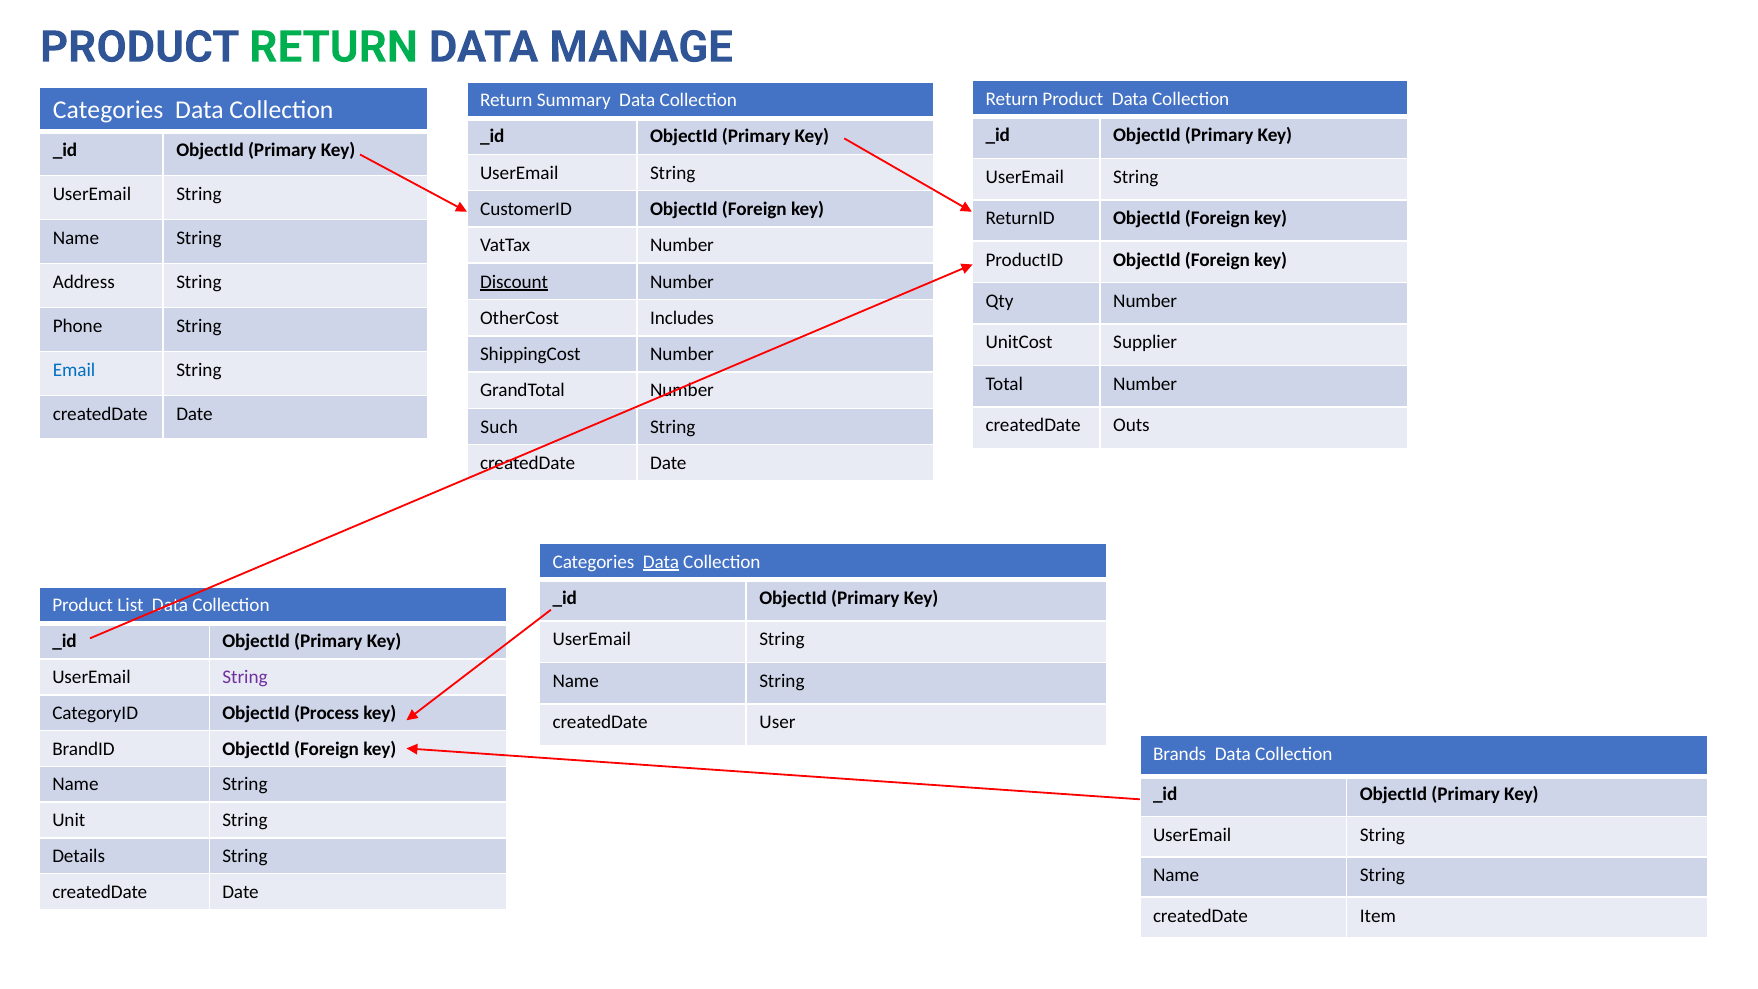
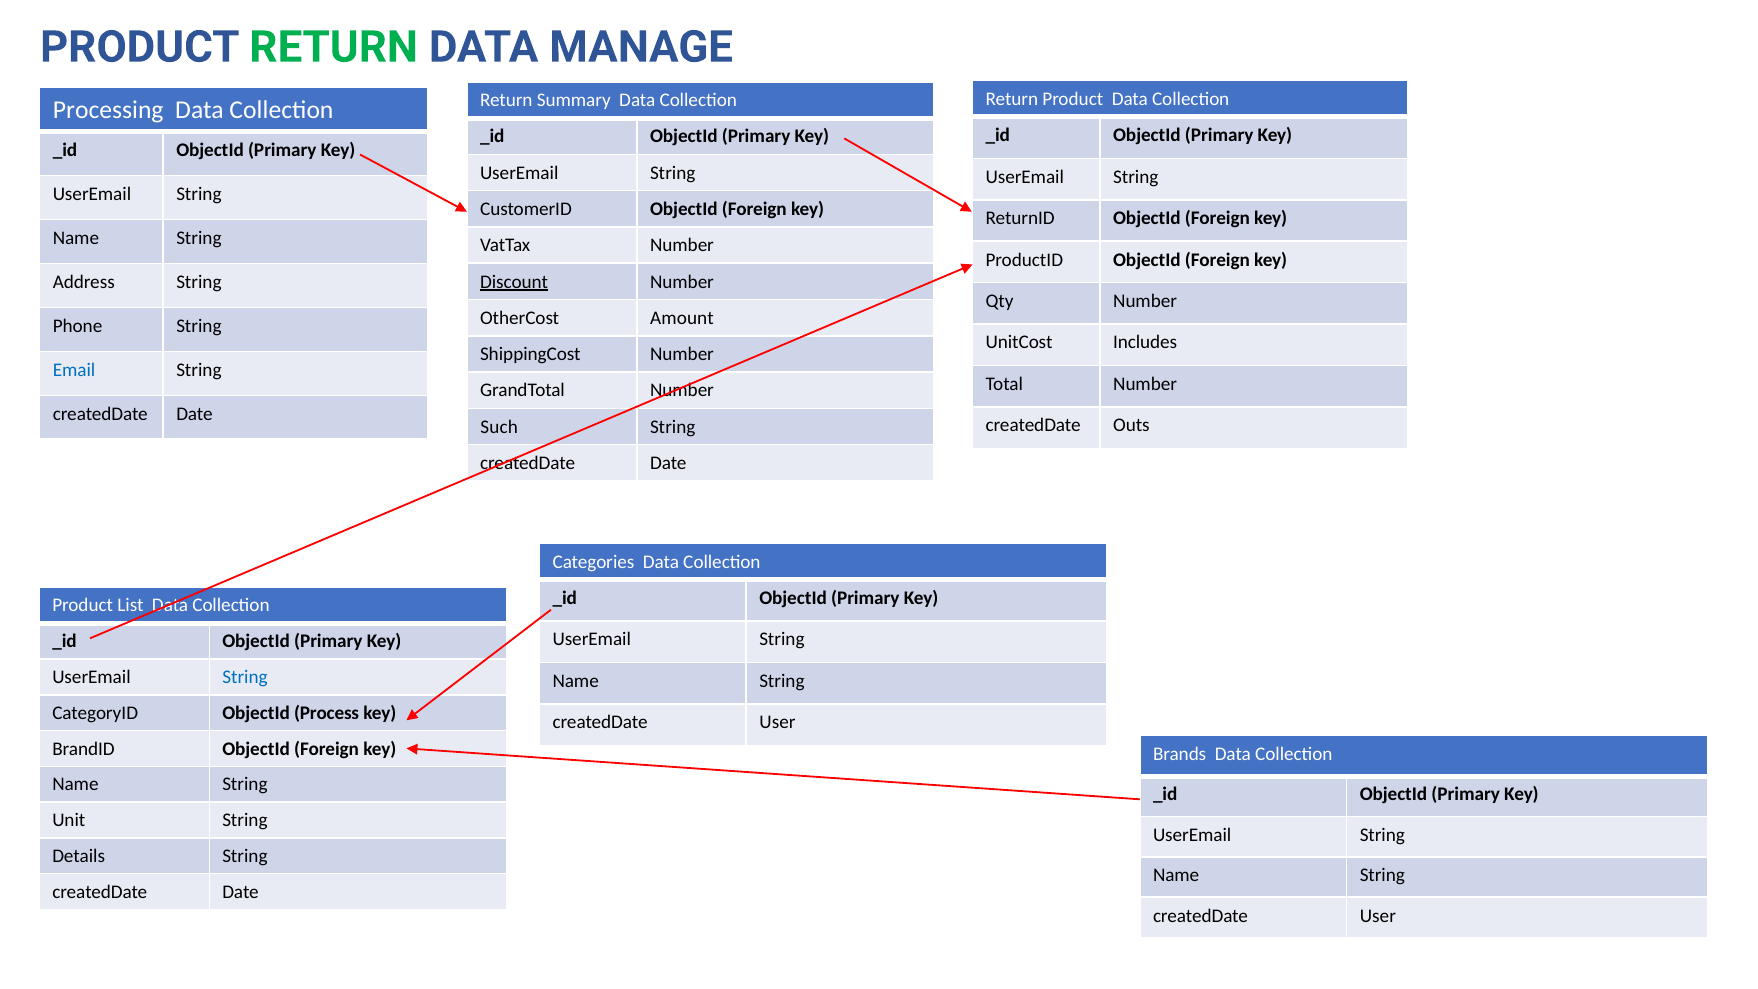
Categories at (108, 110): Categories -> Processing
Includes: Includes -> Amount
Supplier: Supplier -> Includes
Data at (661, 562) underline: present -> none
String at (245, 677) colour: purple -> blue
Item at (1378, 916): Item -> User
